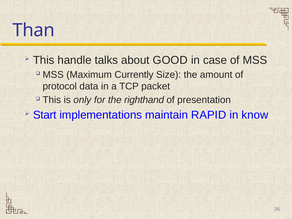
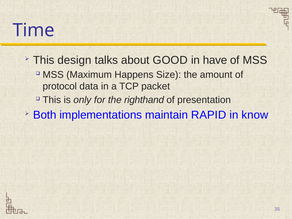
Than: Than -> Time
handle: handle -> design
case: case -> have
Currently: Currently -> Happens
Start: Start -> Both
